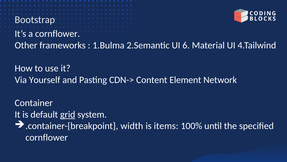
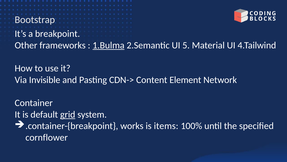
a cornflower: cornflower -> breakpoint
1.Bulma underline: none -> present
6: 6 -> 5
Yourself: Yourself -> Invisible
width: width -> works
